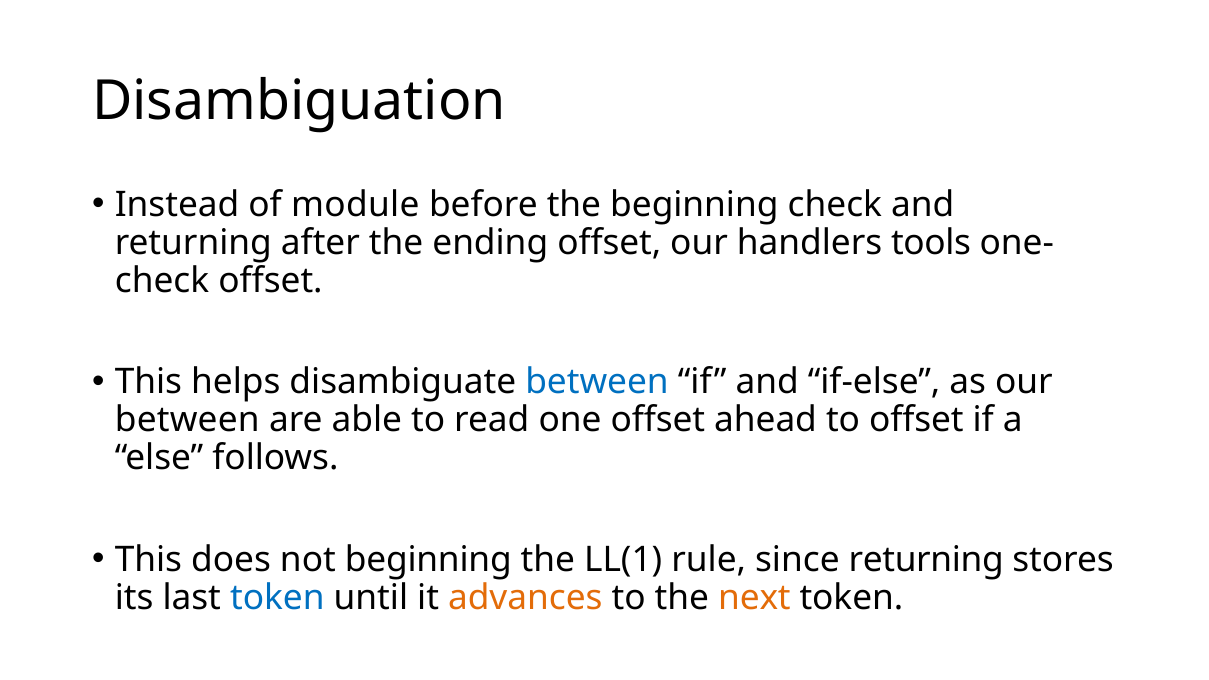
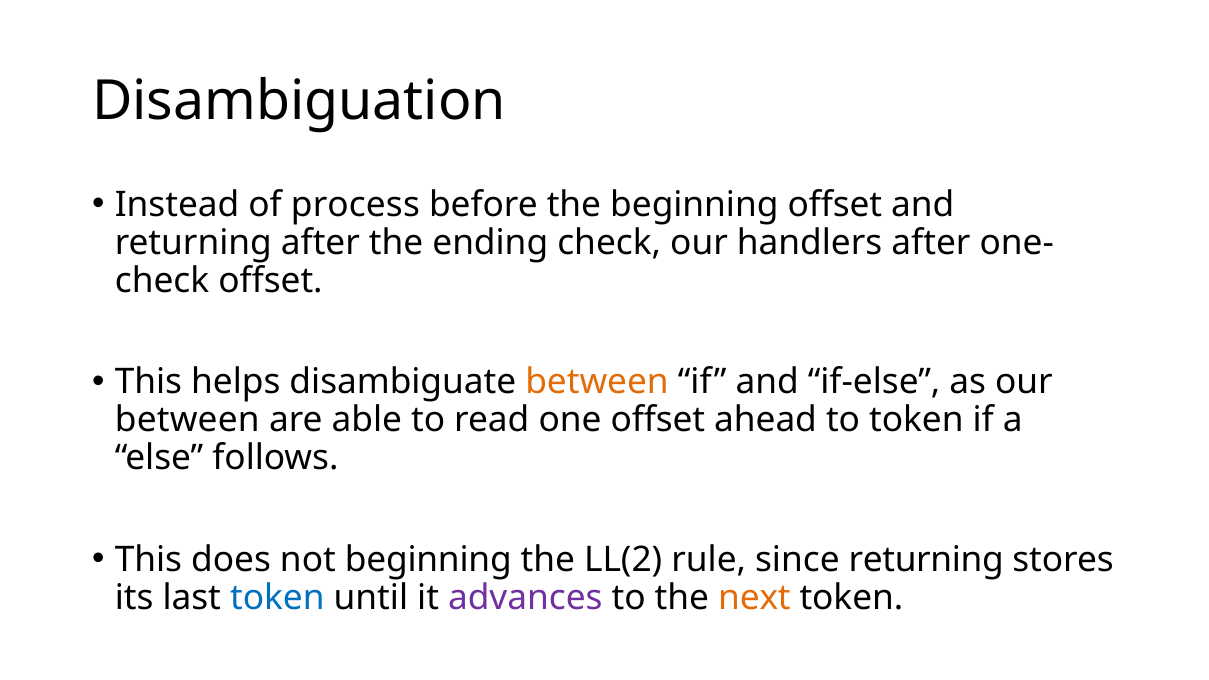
module: module -> process
beginning check: check -> offset
ending offset: offset -> check
handlers tools: tools -> after
between at (597, 382) colour: blue -> orange
to offset: offset -> token
LL(1: LL(1 -> LL(2
advances colour: orange -> purple
